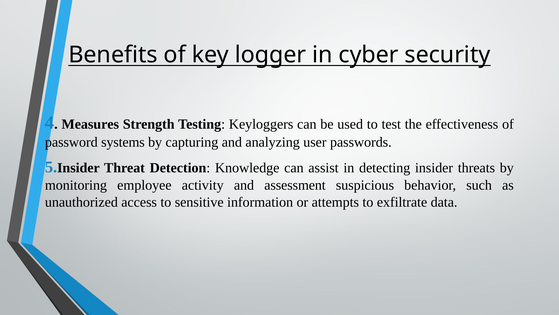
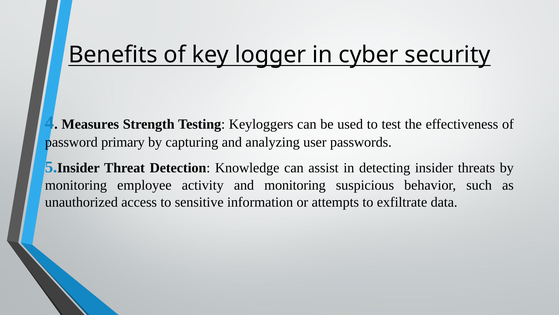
systems: systems -> primary
and assessment: assessment -> monitoring
